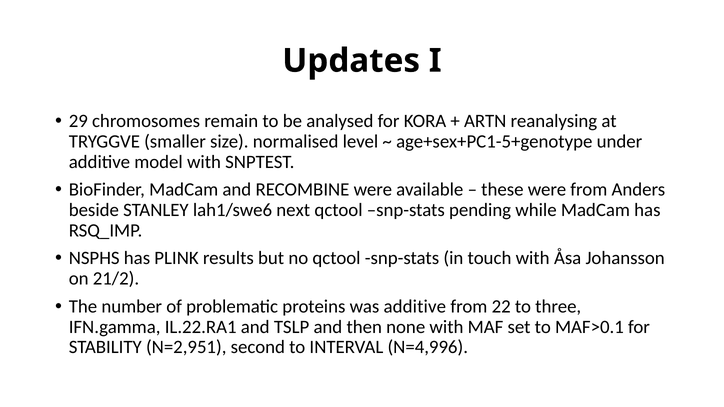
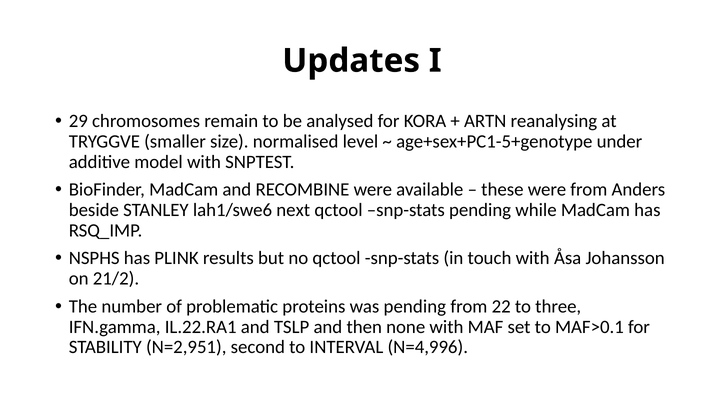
was additive: additive -> pending
